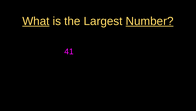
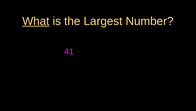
Number underline: present -> none
